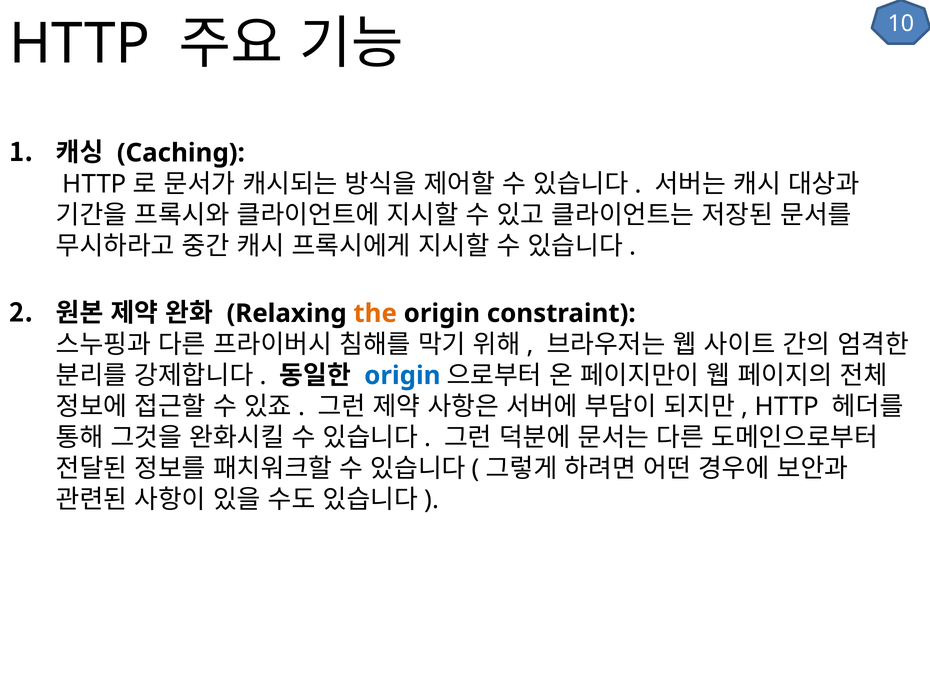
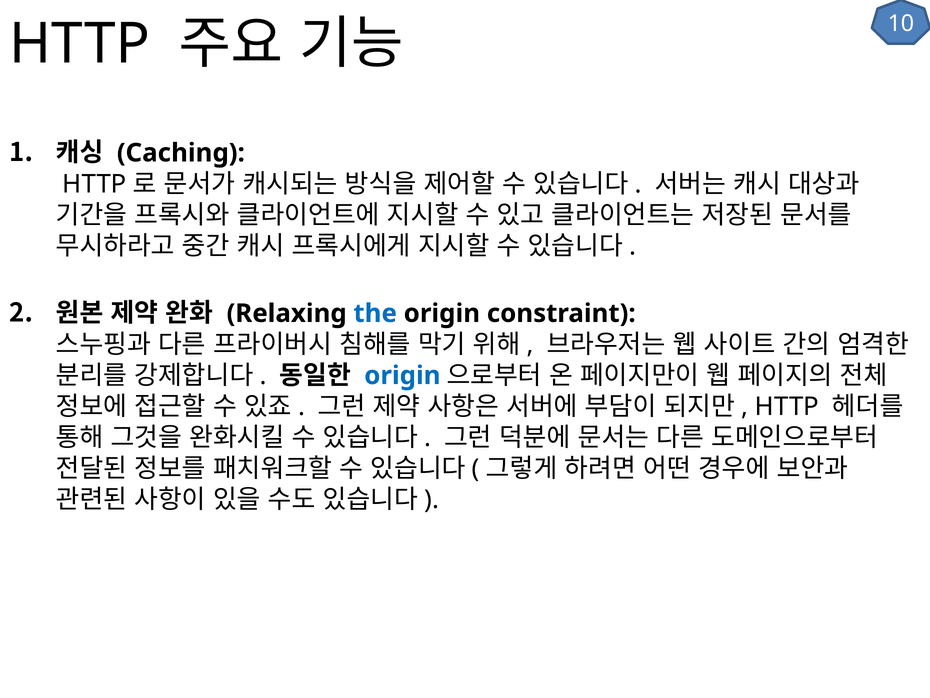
the colour: orange -> blue
